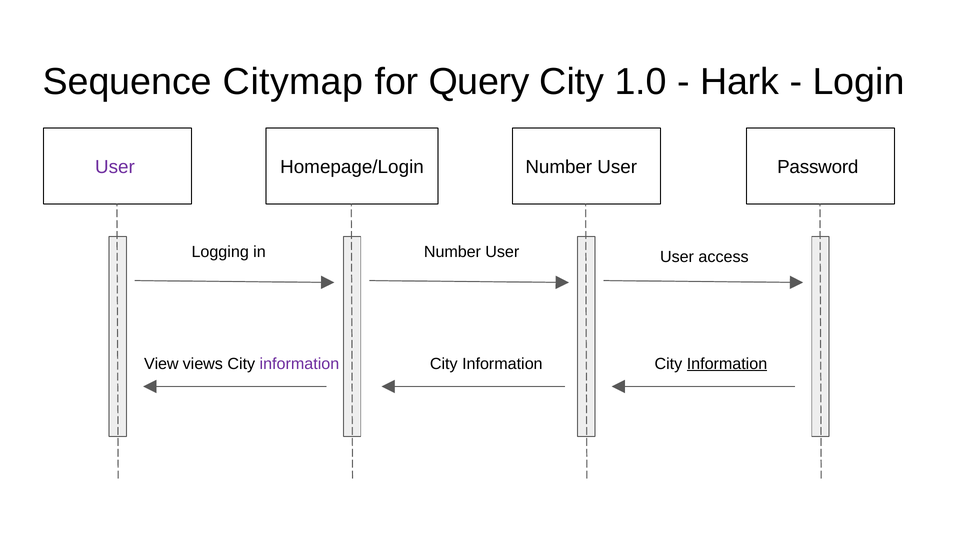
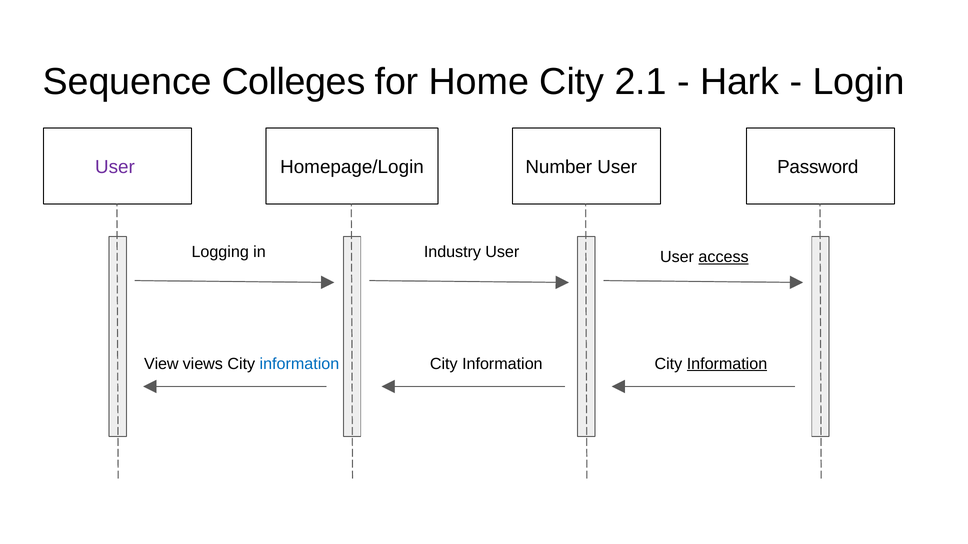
Citymap: Citymap -> Colleges
Query: Query -> Home
1.0: 1.0 -> 2.1
in Number: Number -> Industry
access underline: none -> present
information at (299, 364) colour: purple -> blue
